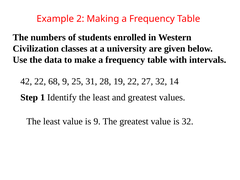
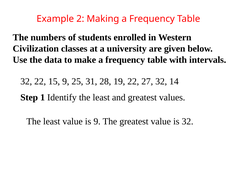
42 at (26, 81): 42 -> 32
68: 68 -> 15
